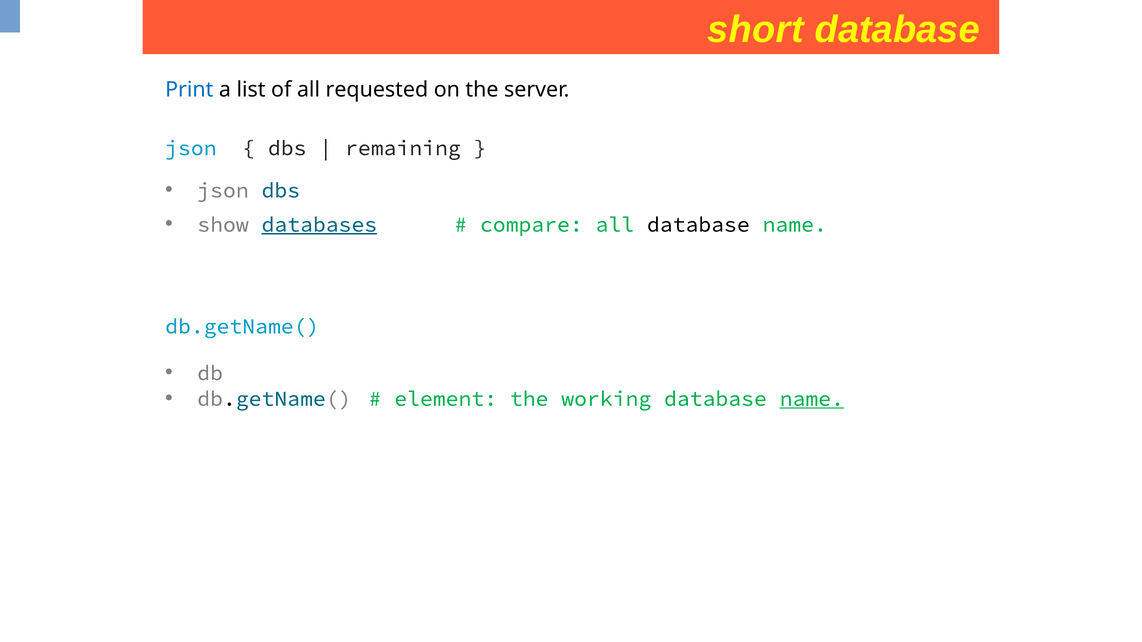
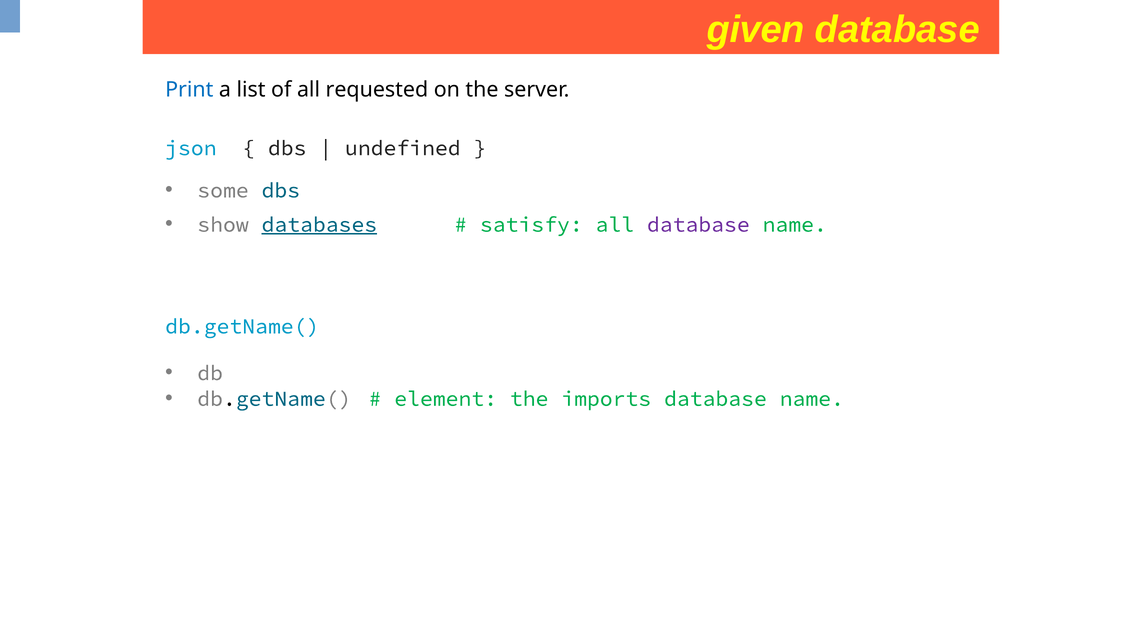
short: short -> given
remaining: remaining -> undefined
json at (223, 190): json -> some
compare: compare -> satisfy
database at (698, 225) colour: black -> purple
working: working -> imports
name at (812, 399) underline: present -> none
